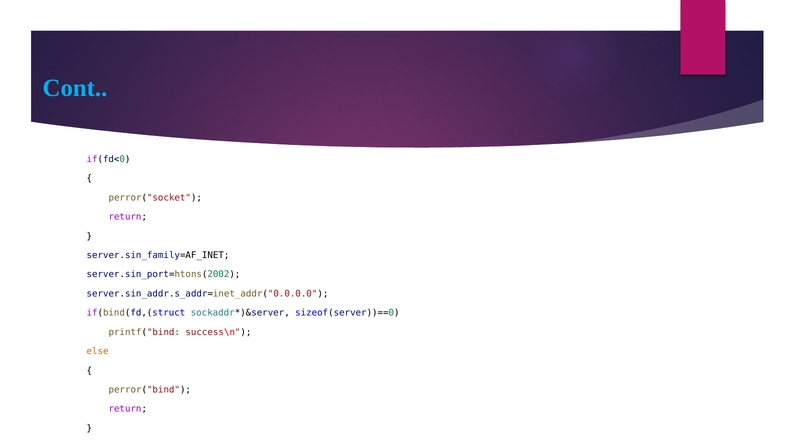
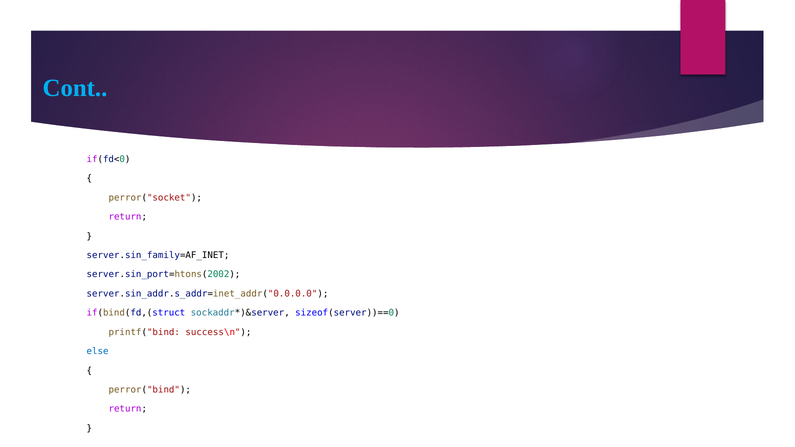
else colour: orange -> blue
